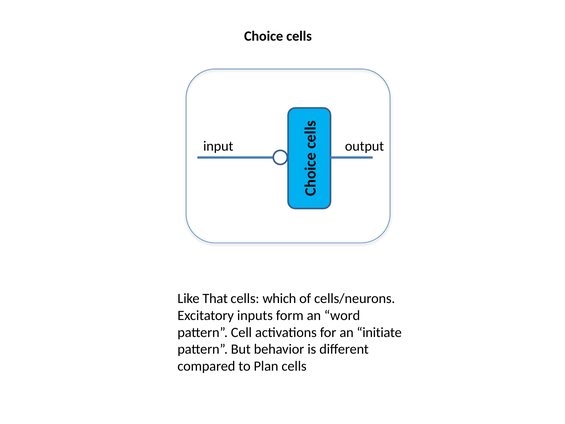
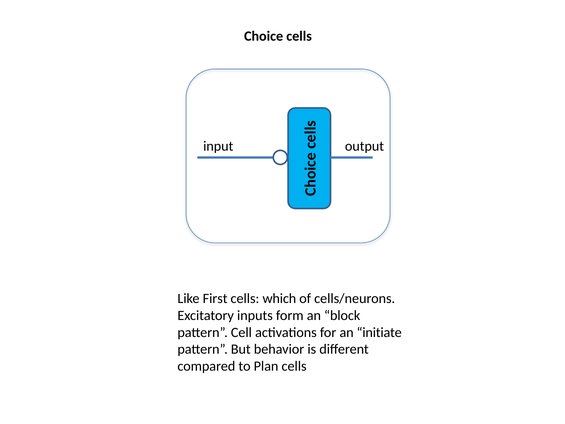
That: That -> First
word: word -> block
